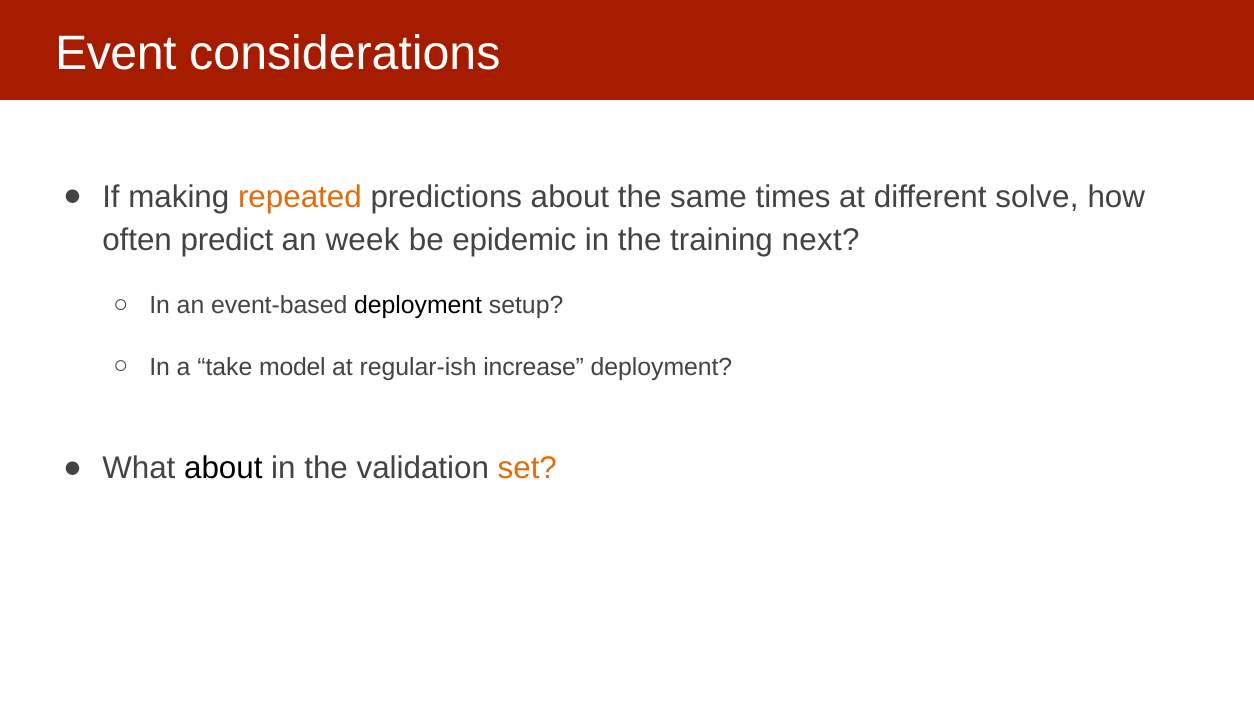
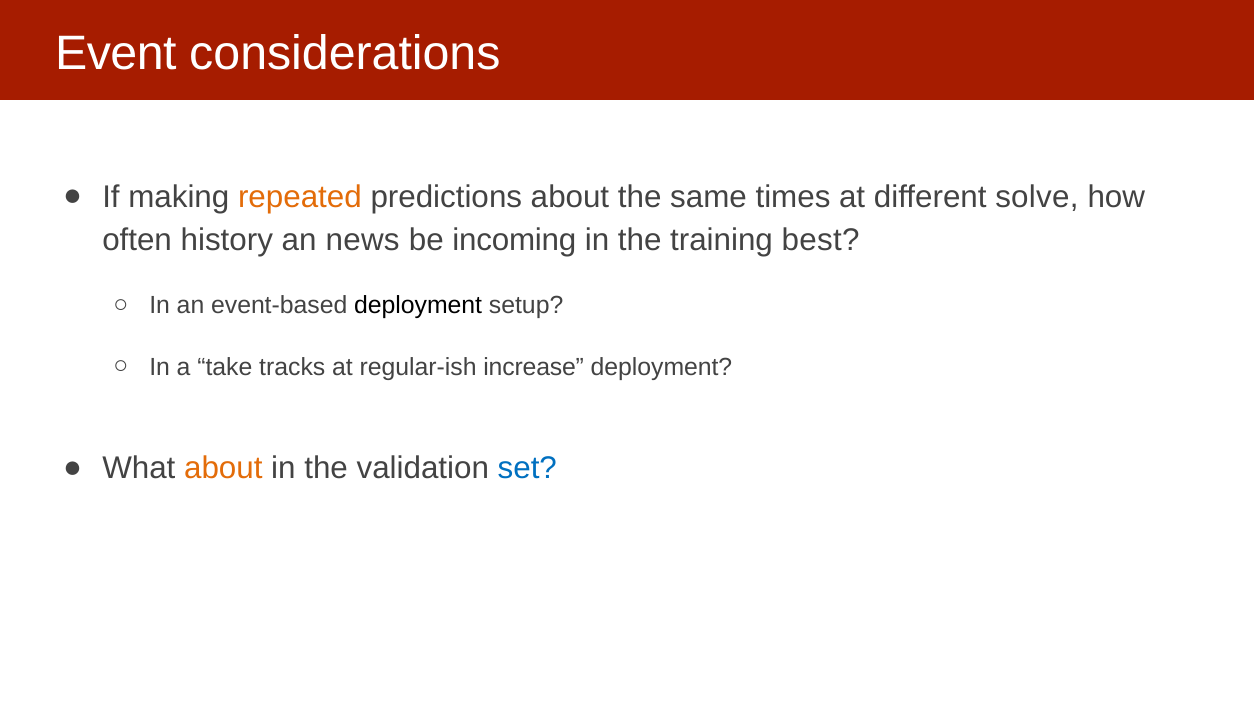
predict: predict -> history
week: week -> news
epidemic: epidemic -> incoming
next: next -> best
model: model -> tracks
about at (223, 469) colour: black -> orange
set colour: orange -> blue
